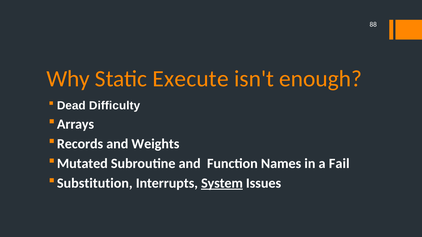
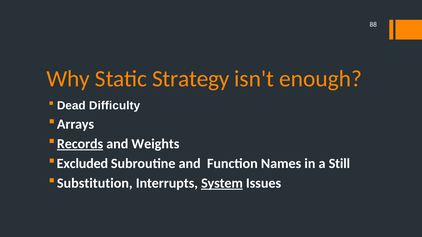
Execute: Execute -> Strategy
Records underline: none -> present
Mutated: Mutated -> Excluded
Fail: Fail -> Still
